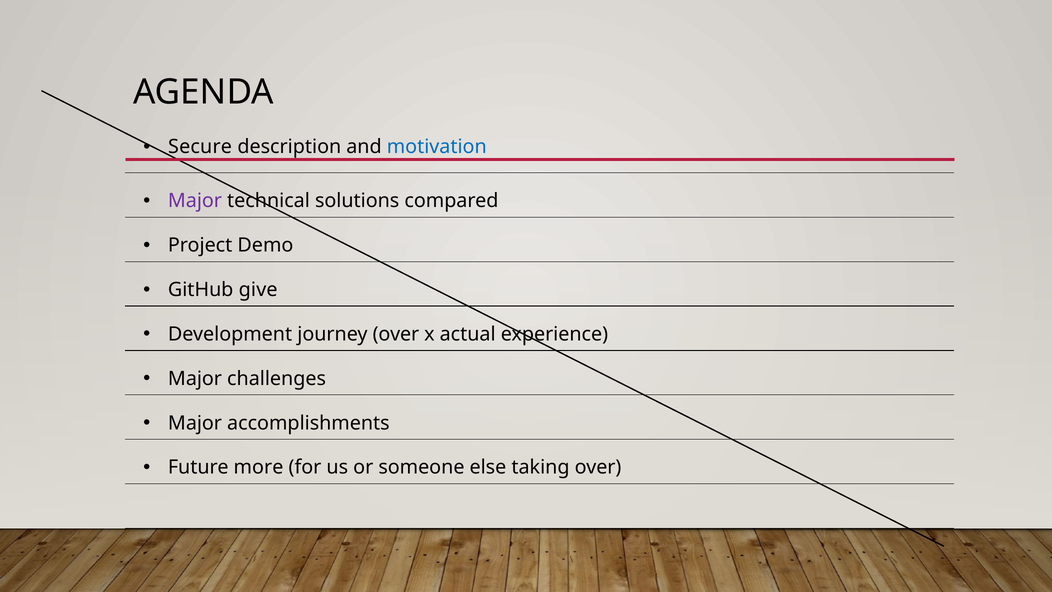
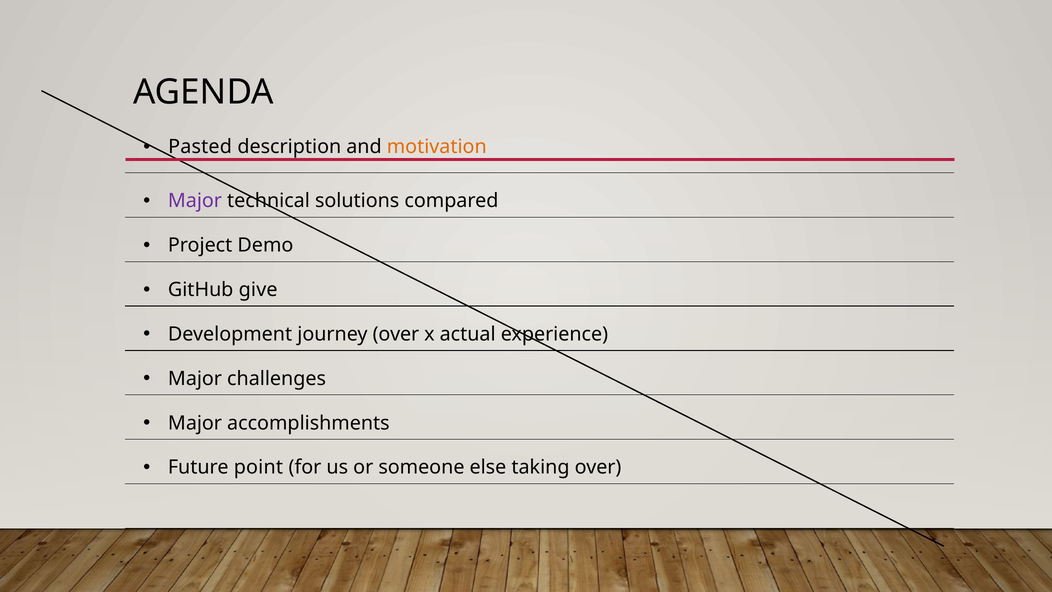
Secure: Secure -> Pasted
motivation colour: blue -> orange
more: more -> point
